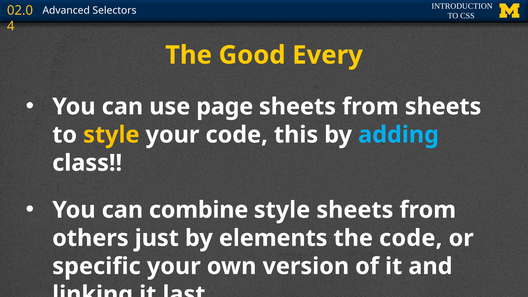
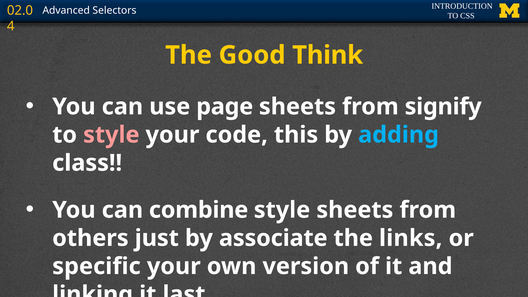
Every: Every -> Think
from sheets: sheets -> signify
style at (111, 135) colour: yellow -> pink
elements: elements -> associate
the code: code -> links
